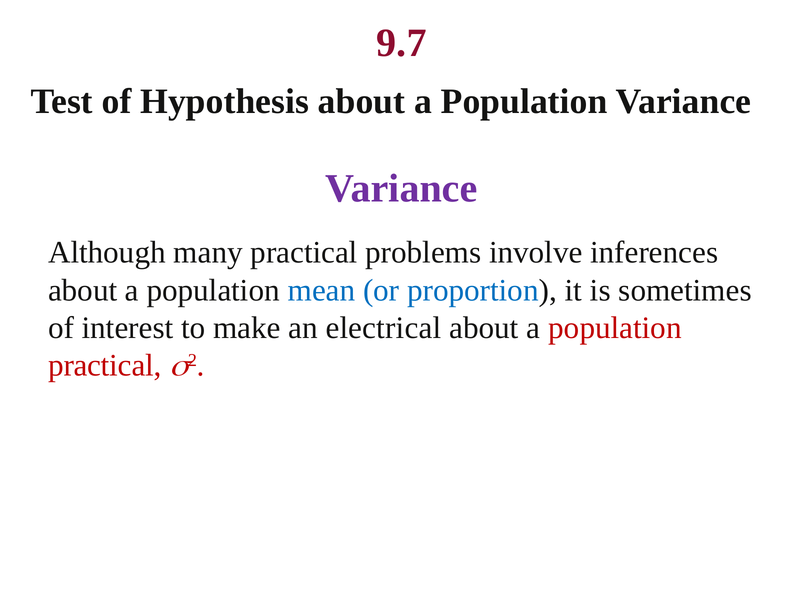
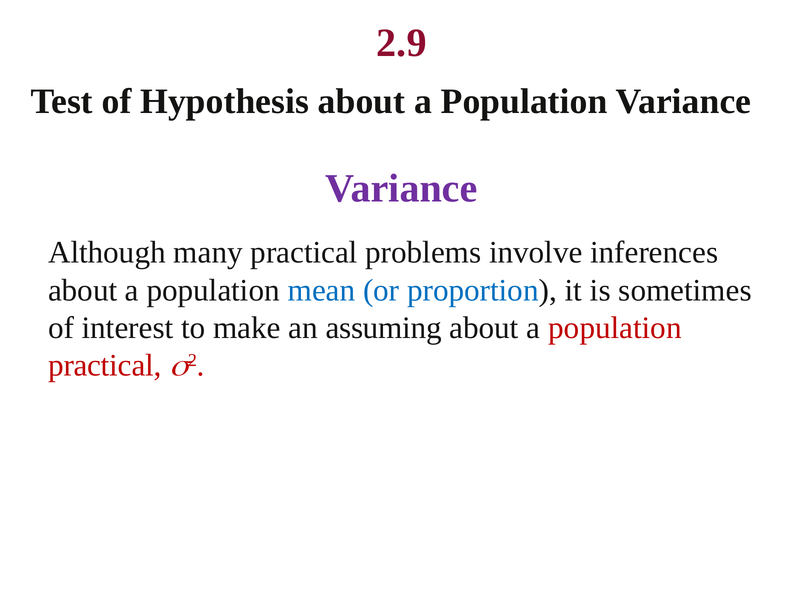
9.7: 9.7 -> 2.9
electrical: electrical -> assuming
